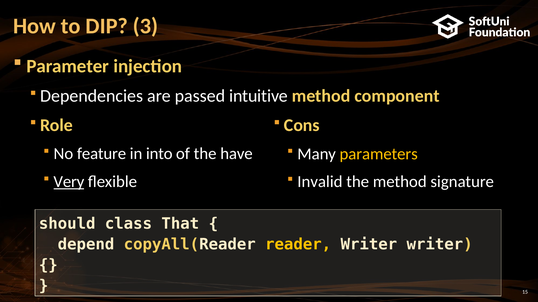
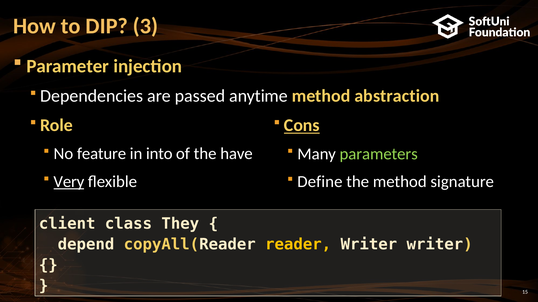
intuitive: intuitive -> anytime
component: component -> abstraction
Cons underline: none -> present
parameters colour: yellow -> light green
Invalid: Invalid -> Define
should: should -> client
That: That -> They
